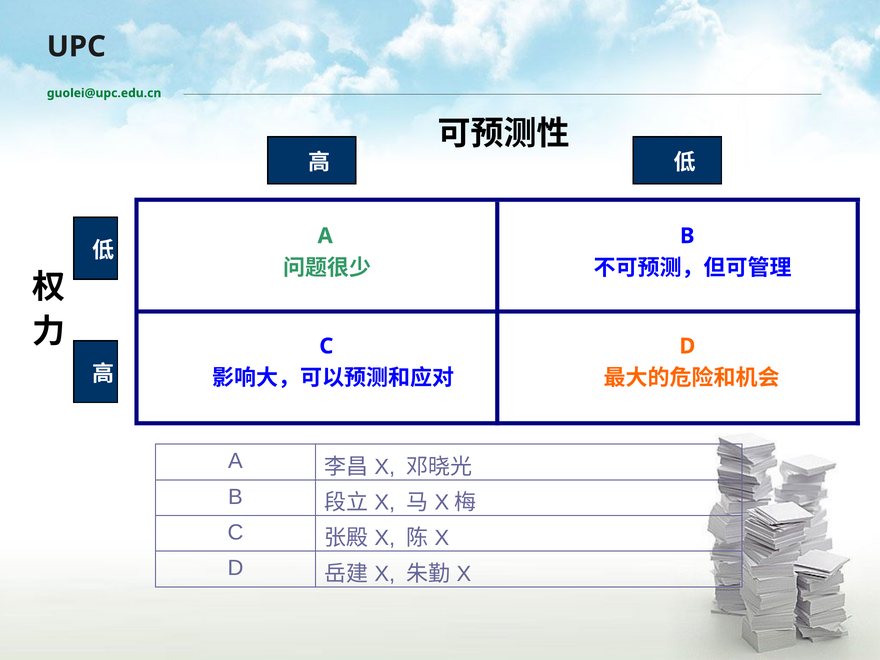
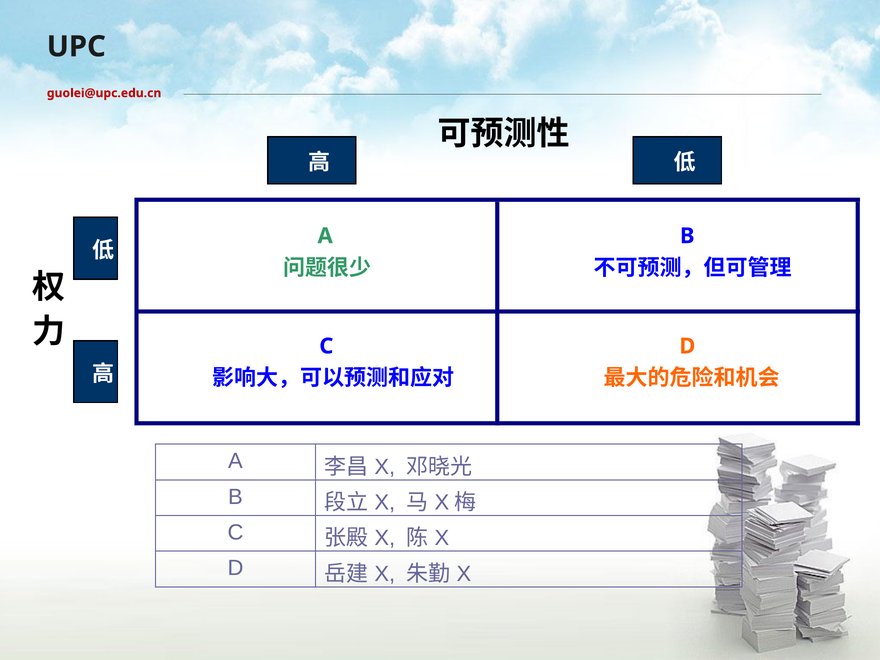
guolei@upc.edu.cn colour: green -> red
